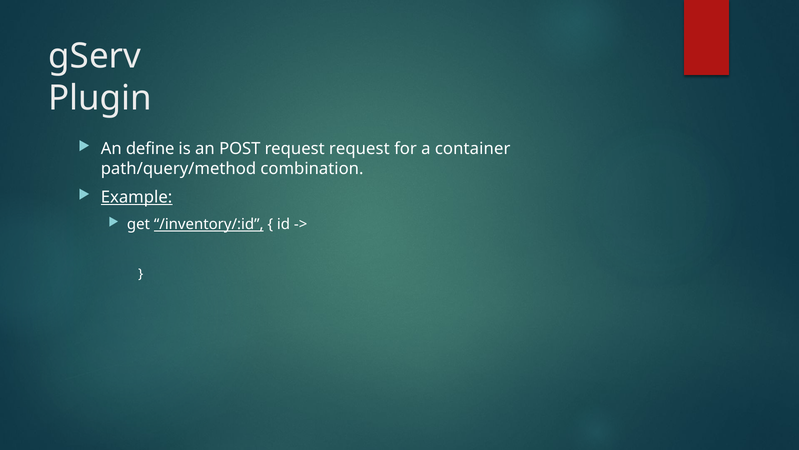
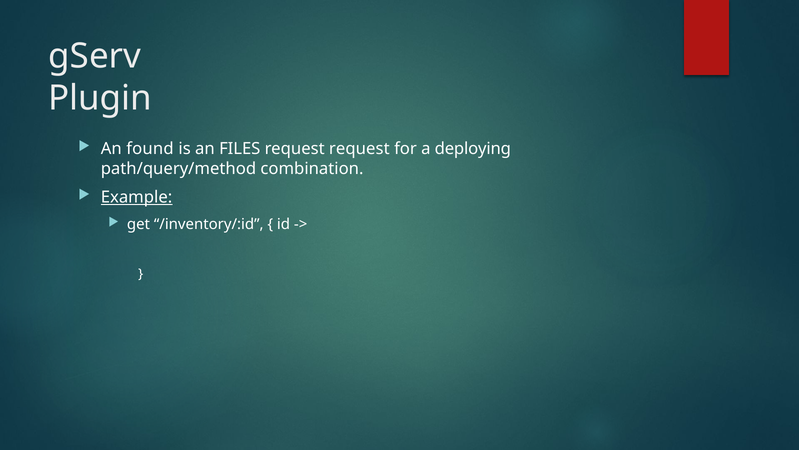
define: define -> found
POST: POST -> FILES
container: container -> deploying
/inventory/:id underline: present -> none
